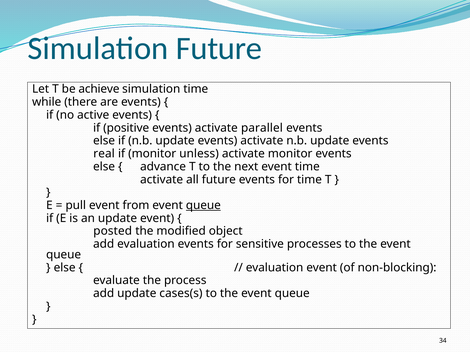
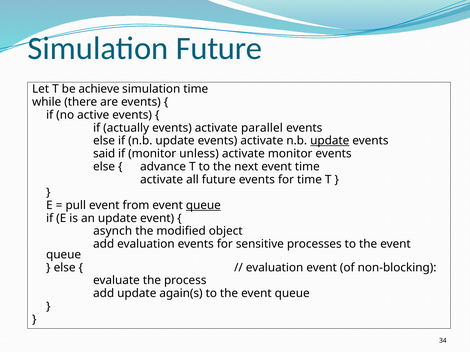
positive: positive -> actually
update at (330, 141) underline: none -> present
real: real -> said
posted: posted -> asynch
cases(s: cases(s -> again(s
